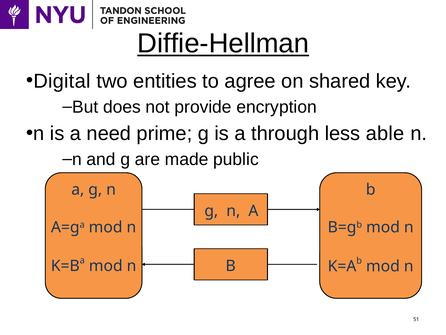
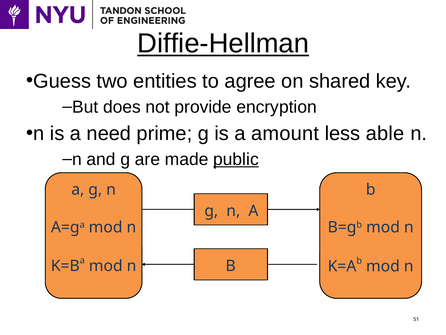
Digital: Digital -> Guess
through: through -> amount
public underline: none -> present
